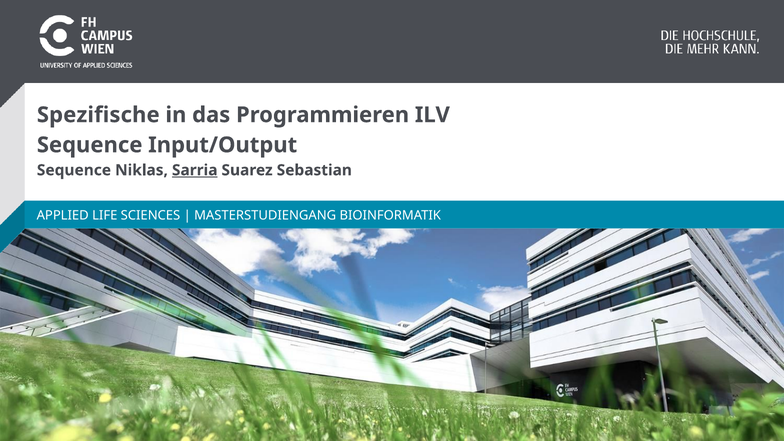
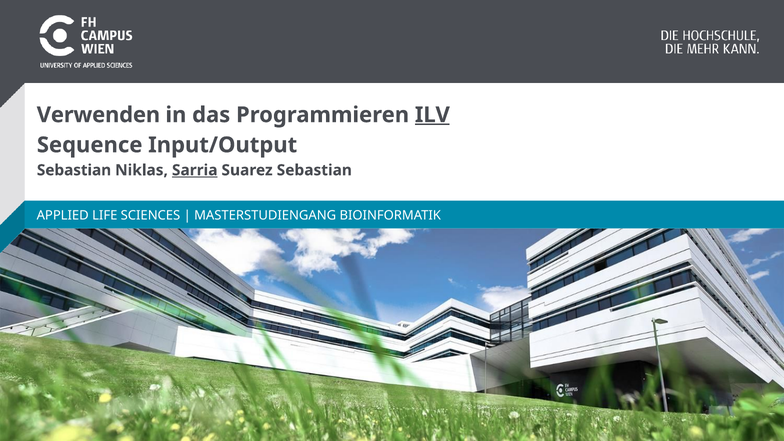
Spezifische: Spezifische -> Verwenden
ILV underline: none -> present
Sequence at (74, 170): Sequence -> Sebastian
